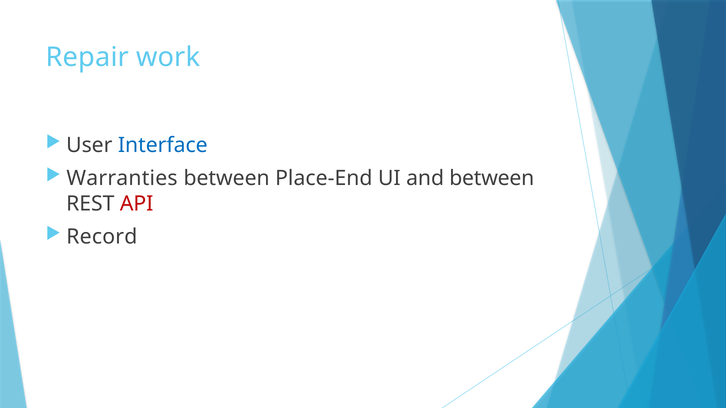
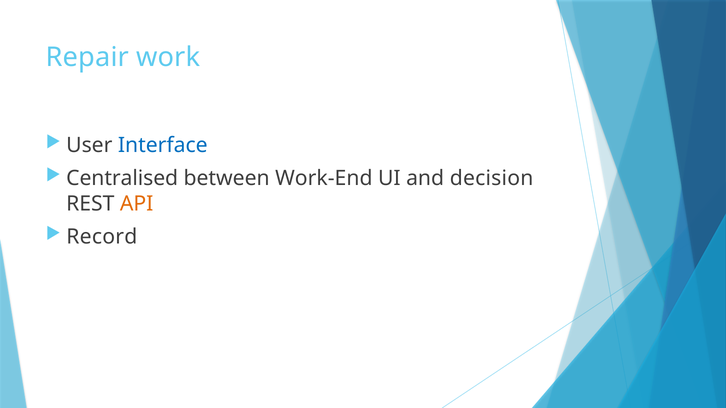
Warranties: Warranties -> Centralised
Place-End: Place-End -> Work-End
and between: between -> decision
API colour: red -> orange
